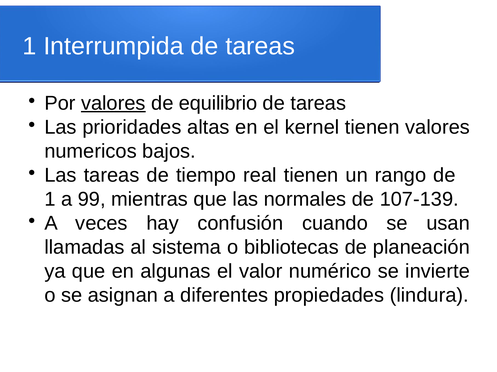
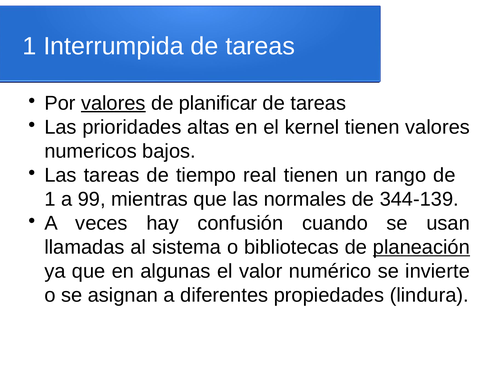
equilibrio: equilibrio -> planificar
107-139: 107-139 -> 344-139
planeación underline: none -> present
